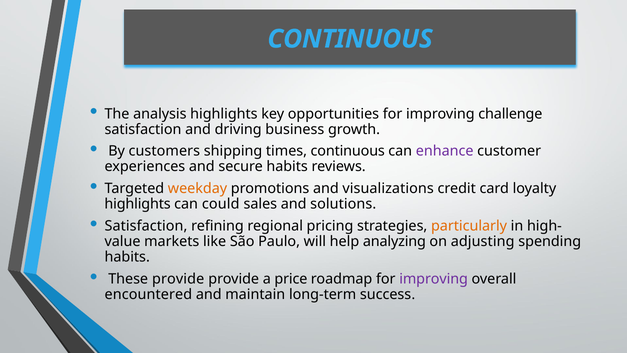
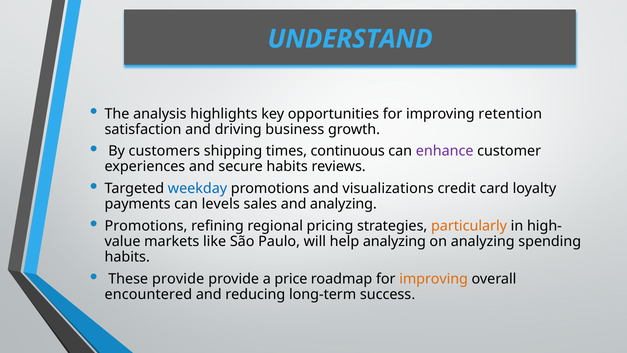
CONTINUOUS at (350, 39): CONTINUOUS -> UNDERSTAND
challenge: challenge -> retention
weekday colour: orange -> blue
highlights at (138, 204): highlights -> payments
could: could -> levels
and solutions: solutions -> analyzing
Satisfaction at (146, 226): Satisfaction -> Promotions
on adjusting: adjusting -> analyzing
improving at (434, 279) colour: purple -> orange
maintain: maintain -> reducing
